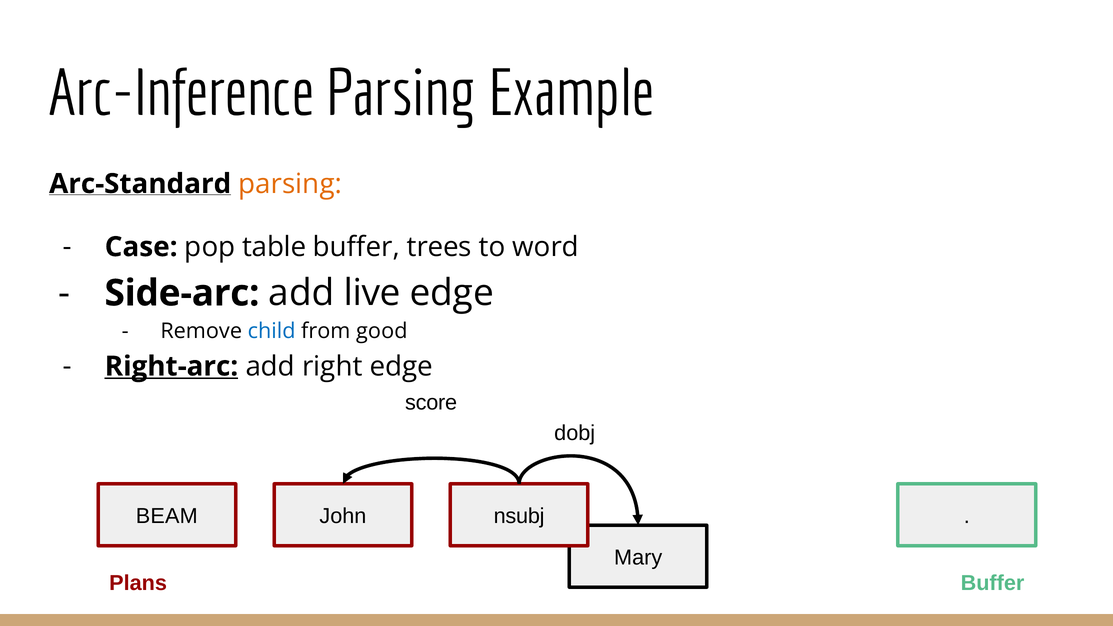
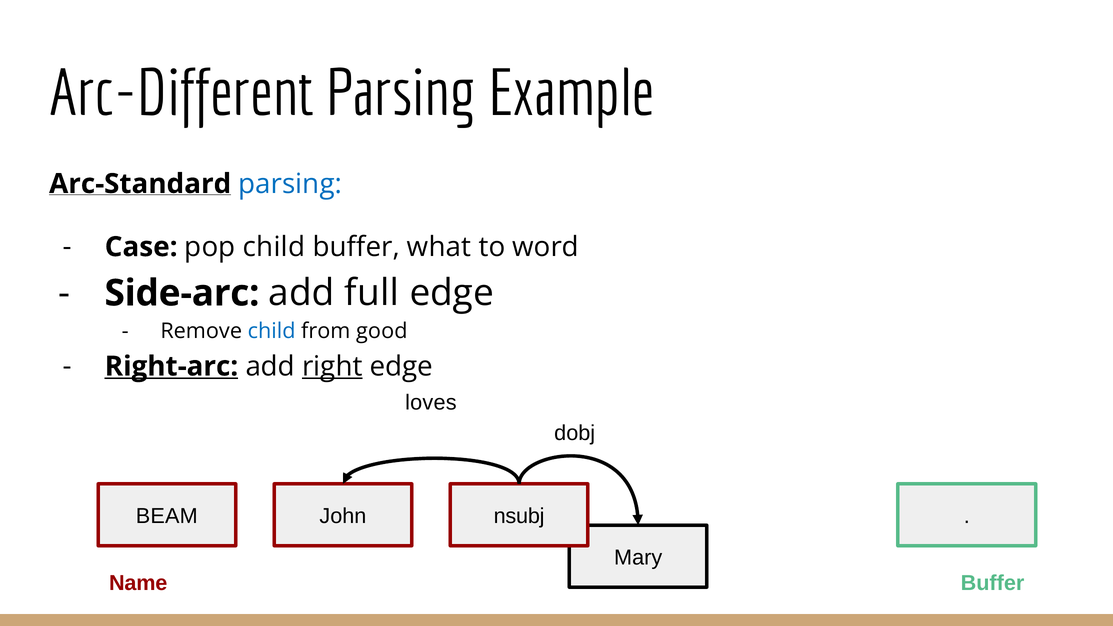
Arc-Inference: Arc-Inference -> Arc-Different
parsing at (290, 184) colour: orange -> blue
pop table: table -> child
trees: trees -> what
live: live -> full
right underline: none -> present
score: score -> loves
Plans: Plans -> Name
